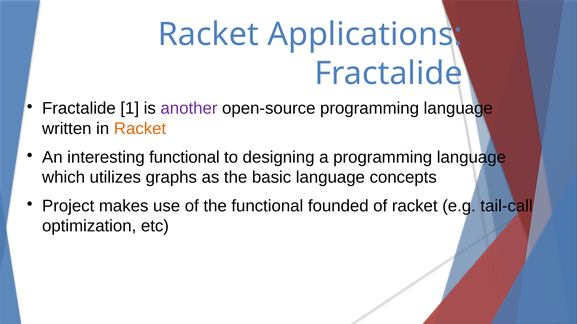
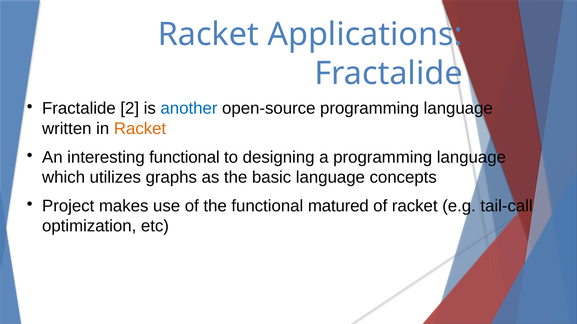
1: 1 -> 2
another colour: purple -> blue
founded: founded -> matured
